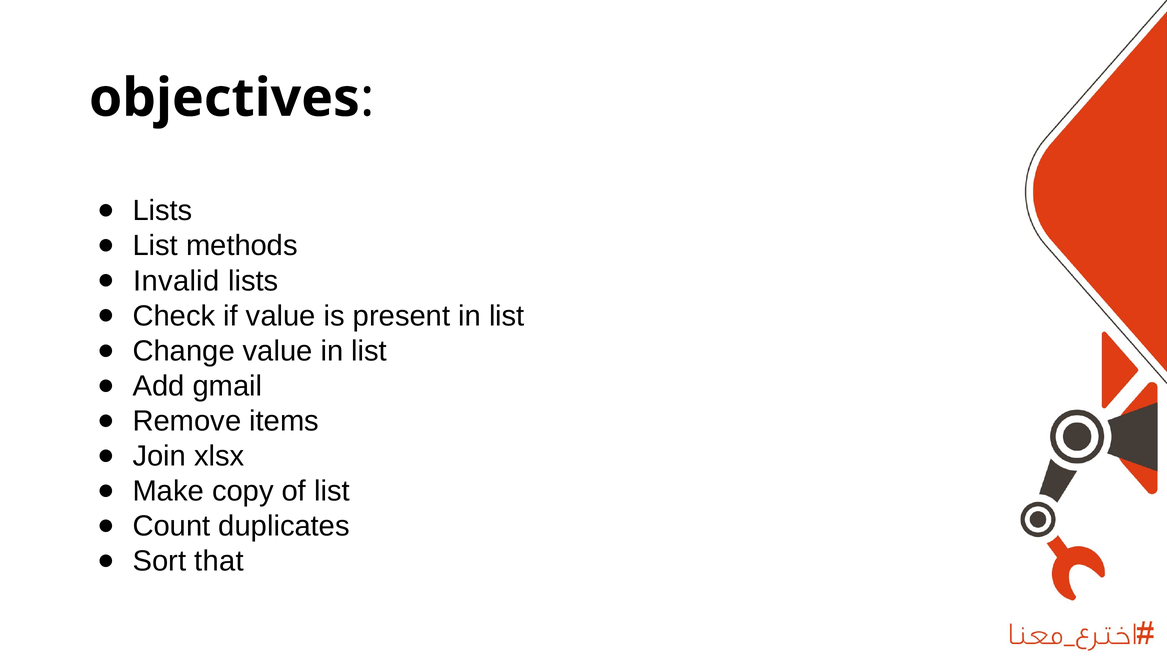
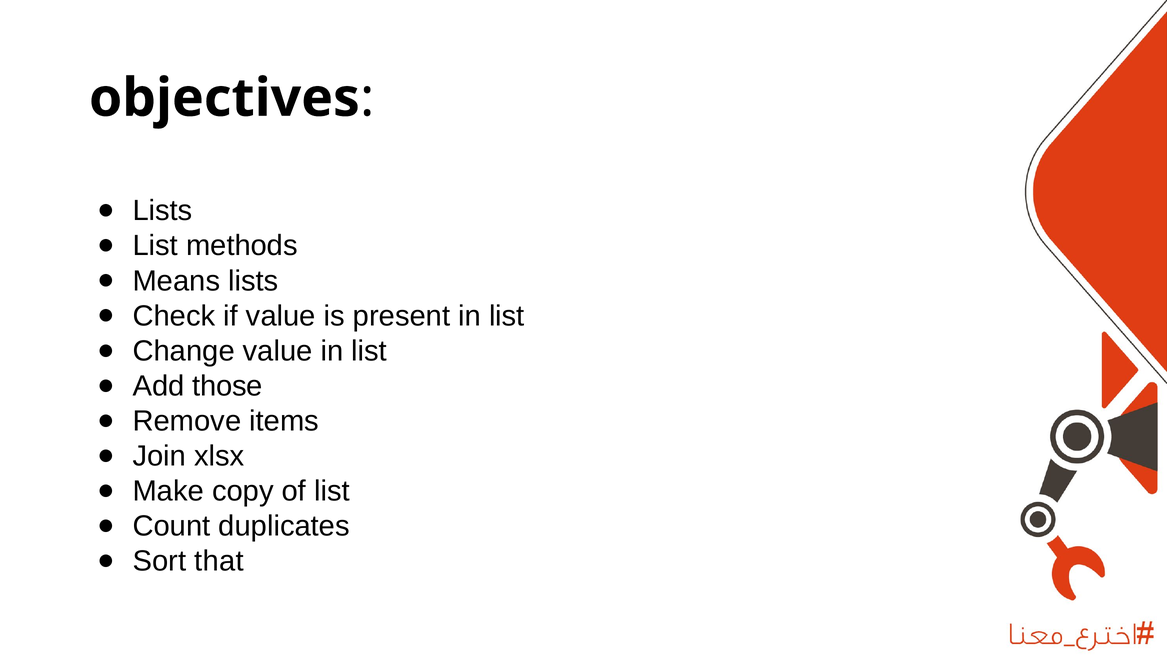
Invalid: Invalid -> Means
gmail: gmail -> those
